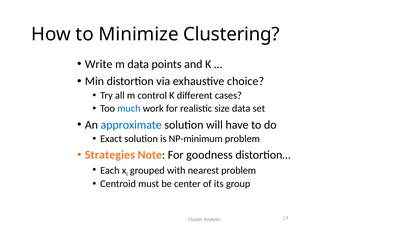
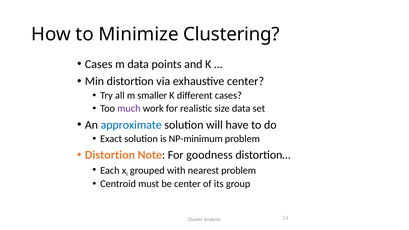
Write at (99, 64): Write -> Cases
exhaustive choice: choice -> center
control: control -> smaller
much colour: blue -> purple
Strategies at (110, 155): Strategies -> Distortion
